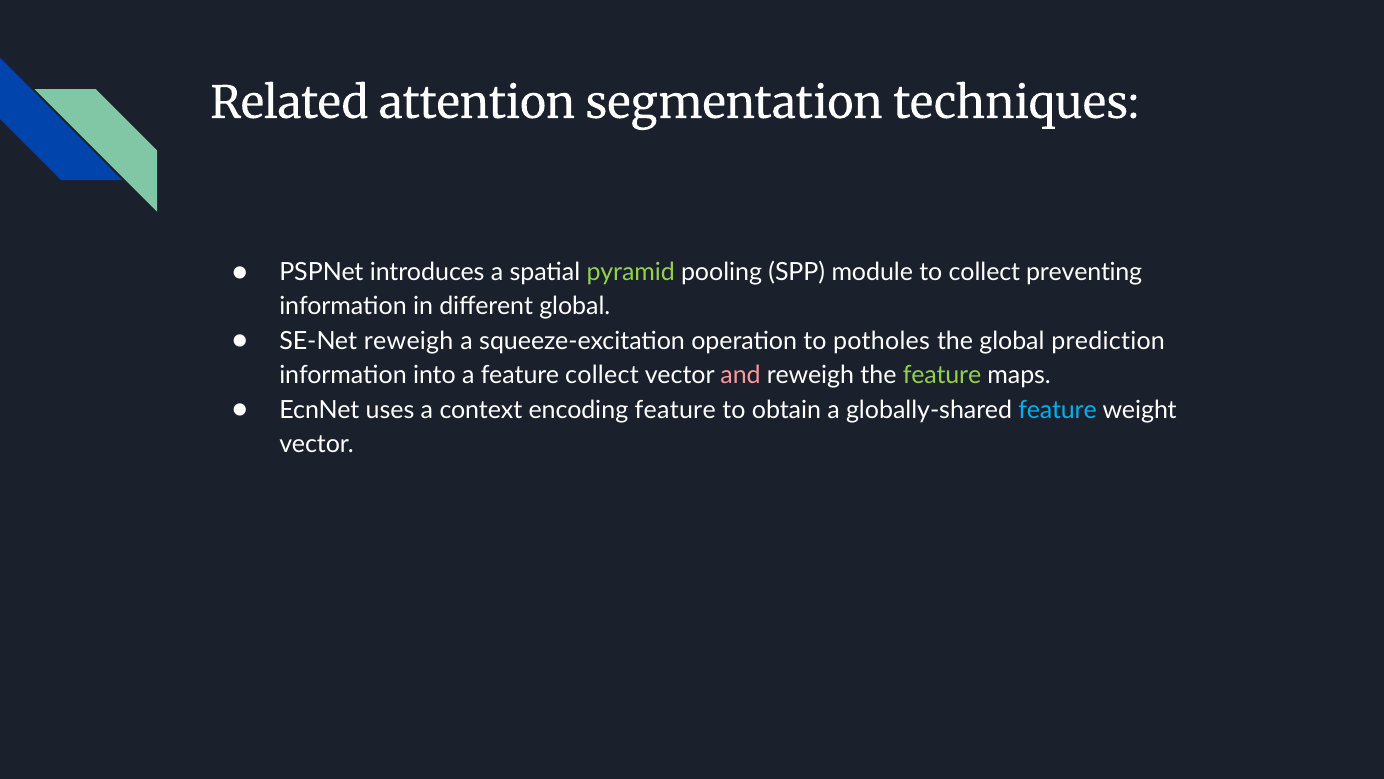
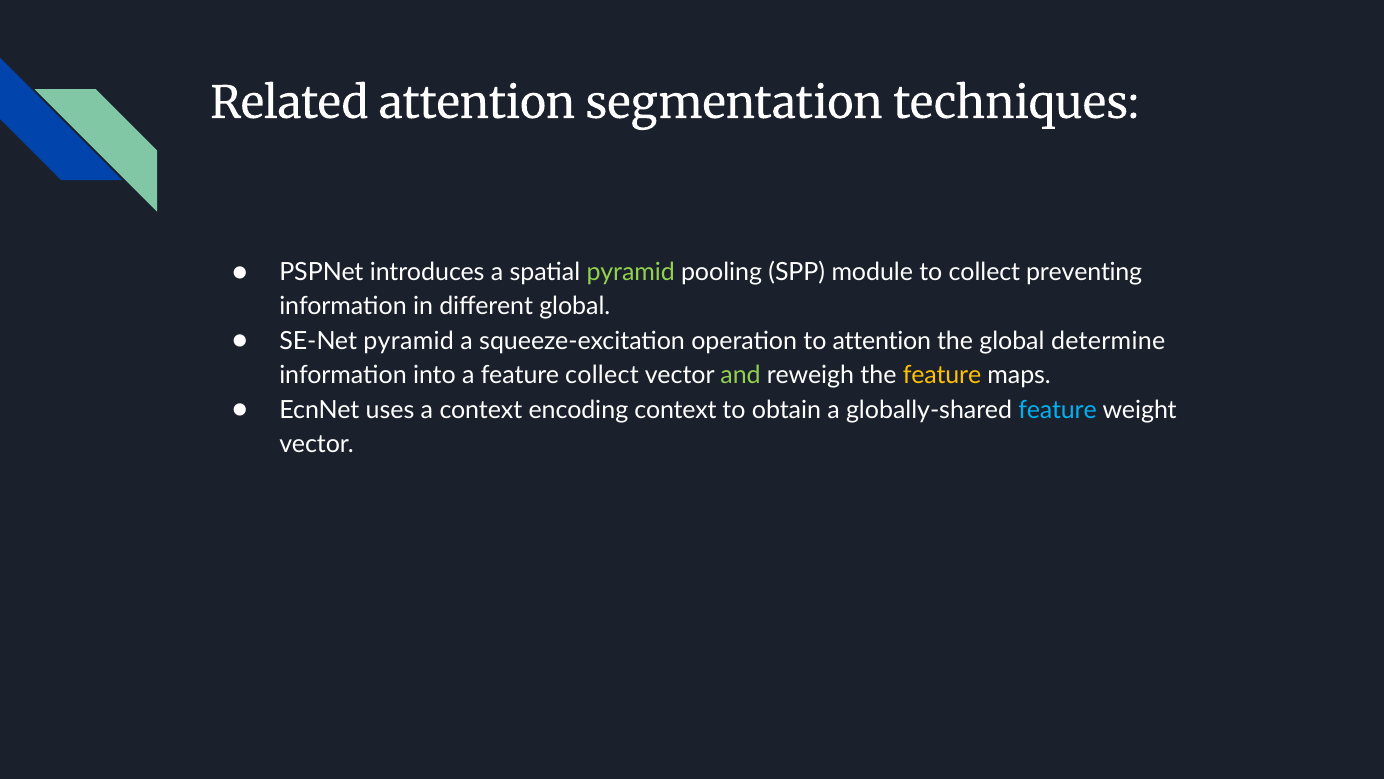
SE-Net reweigh: reweigh -> pyramid
to potholes: potholes -> attention
prediction: prediction -> determine
and colour: pink -> light green
feature at (942, 375) colour: light green -> yellow
encoding feature: feature -> context
